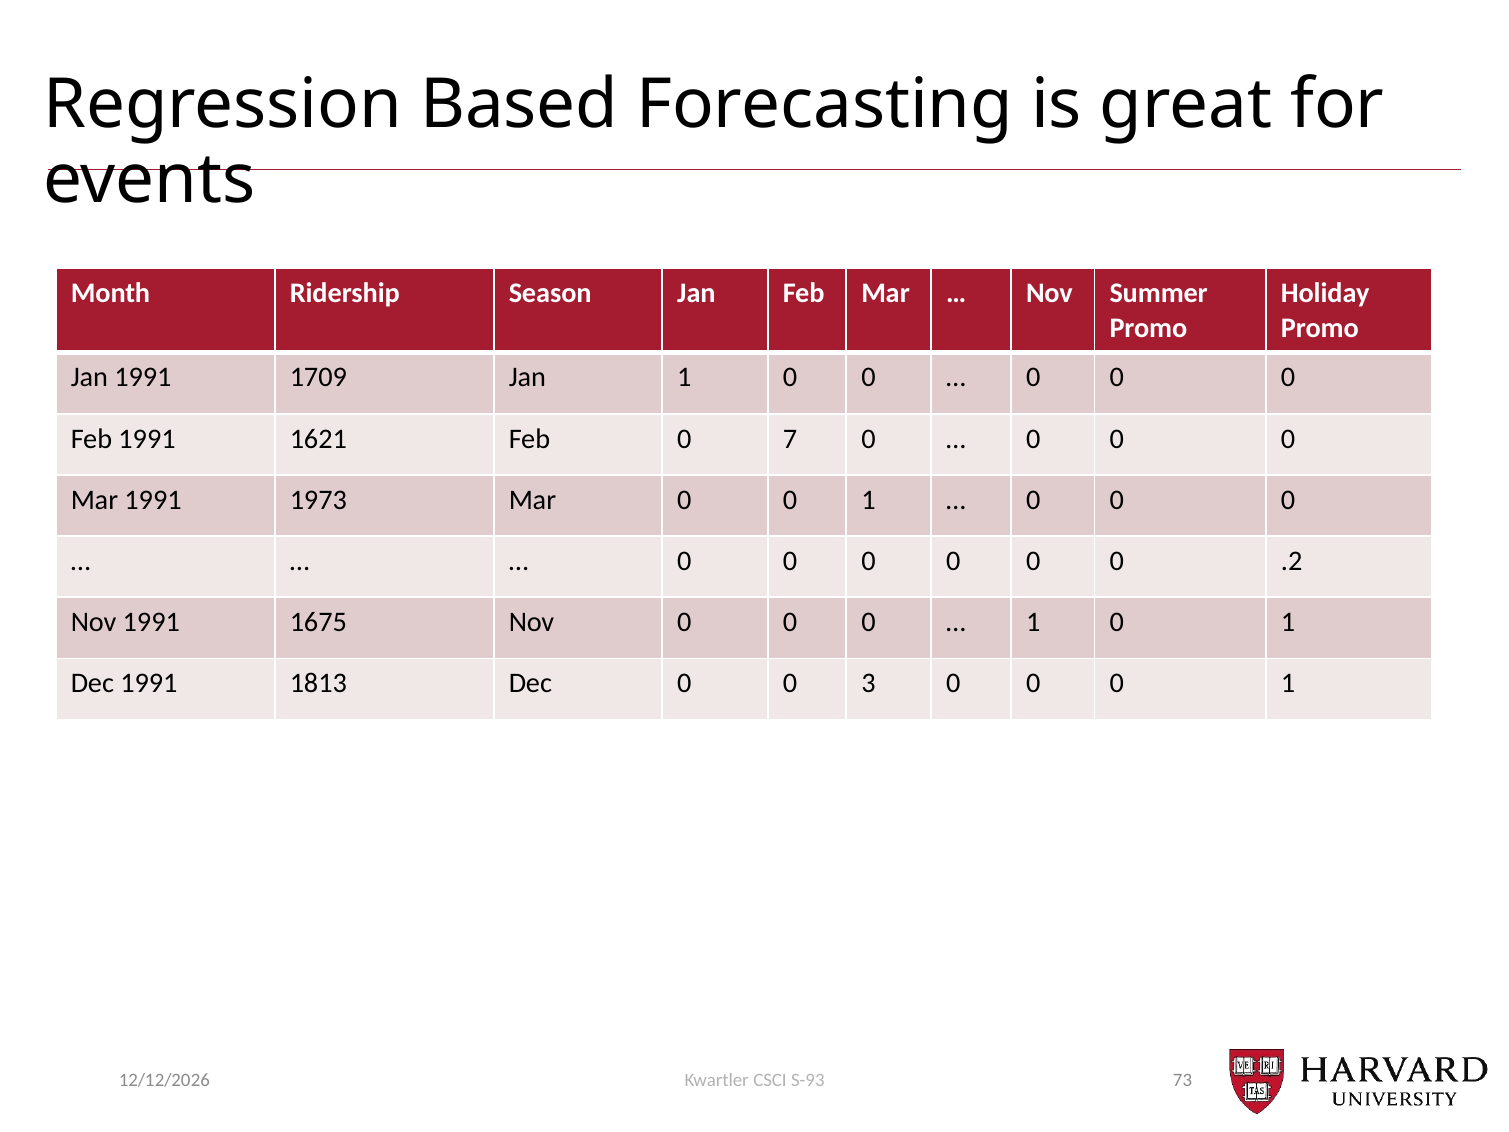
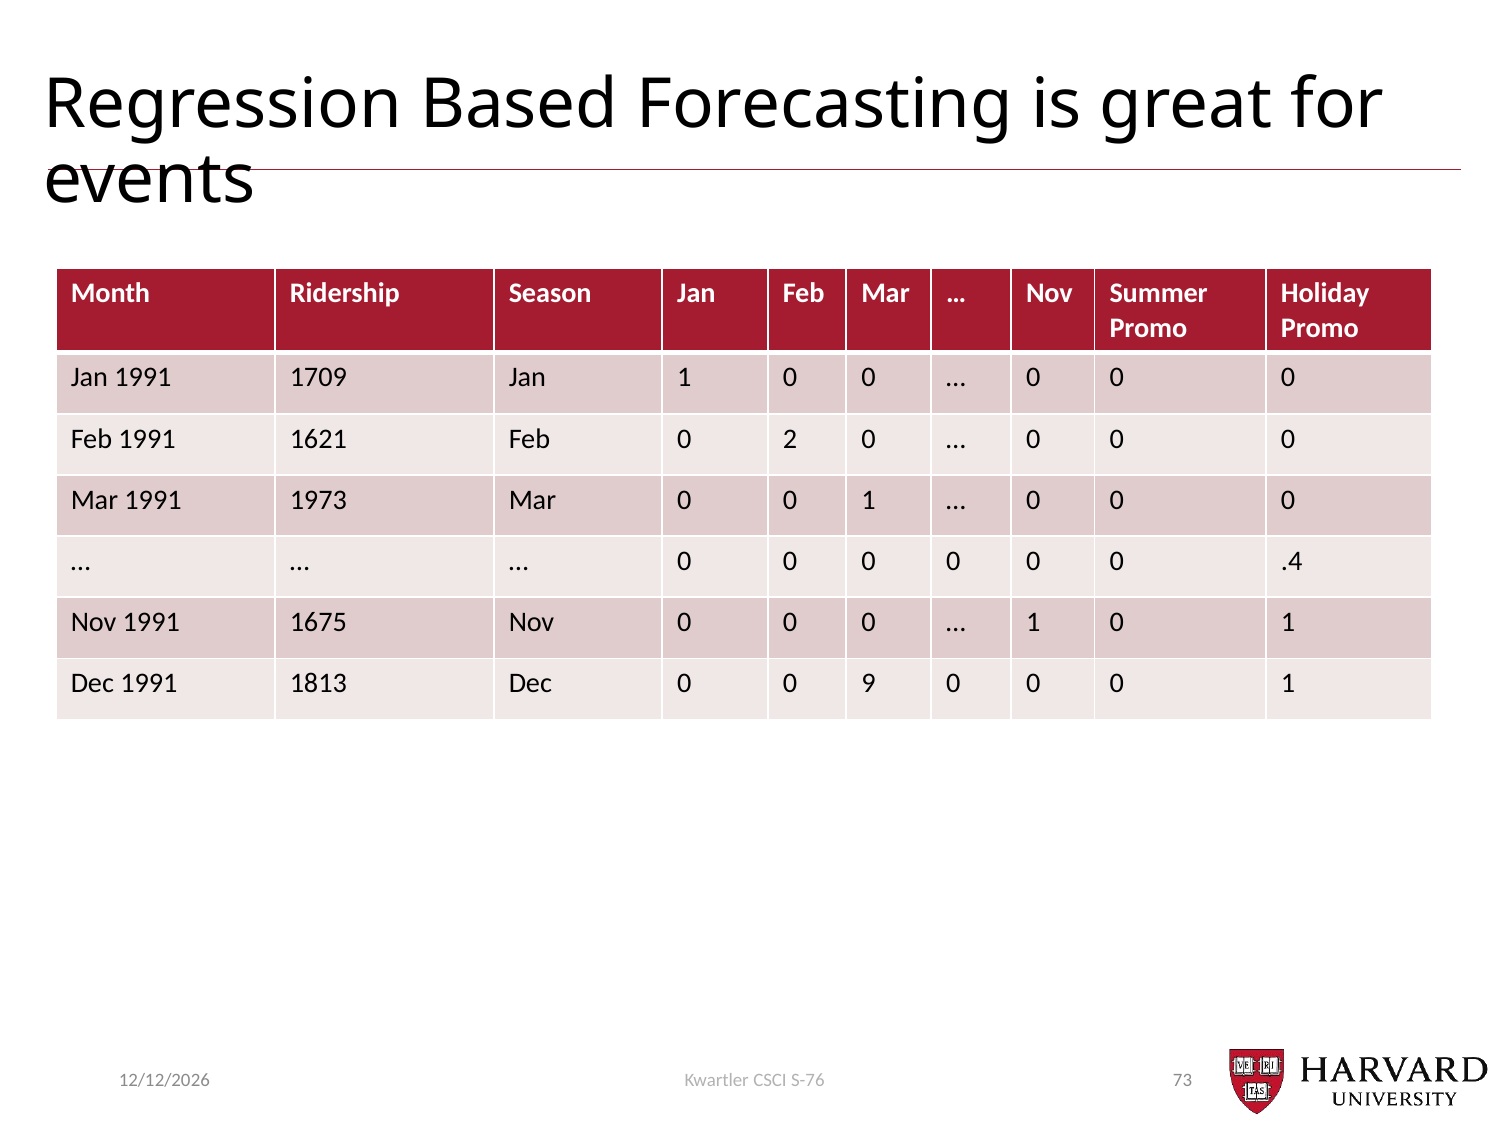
7: 7 -> 2
.2: .2 -> .4
3: 3 -> 9
S-93: S-93 -> S-76
